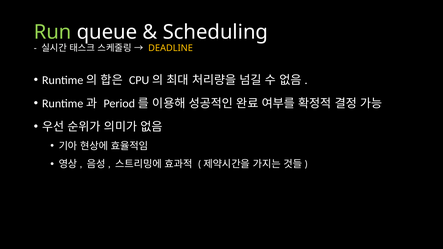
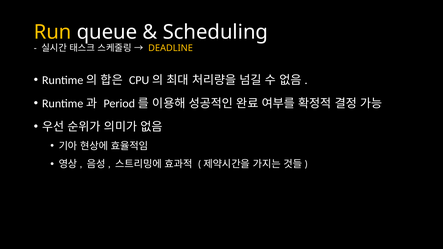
Run colour: light green -> yellow
